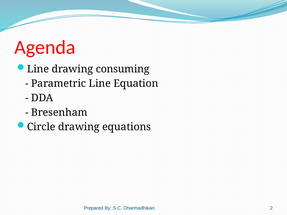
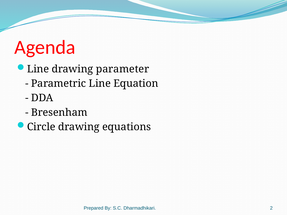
consuming: consuming -> parameter
